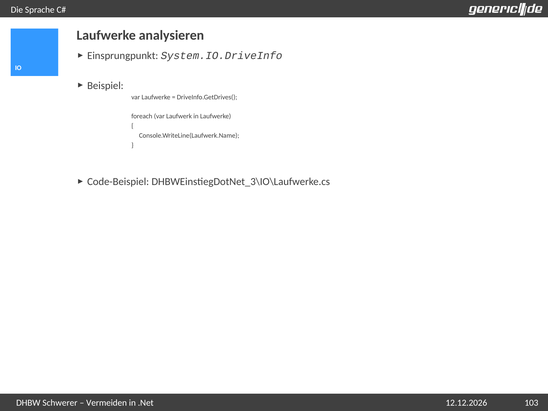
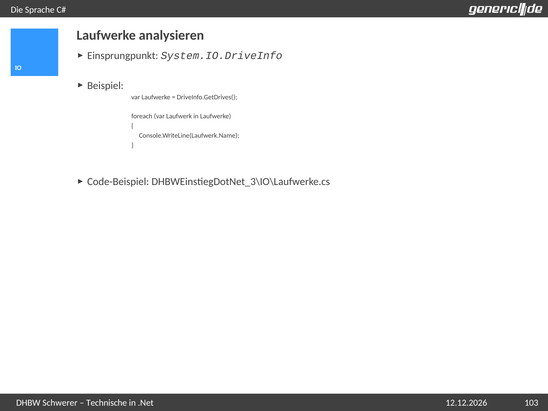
Vermeiden: Vermeiden -> Technische
